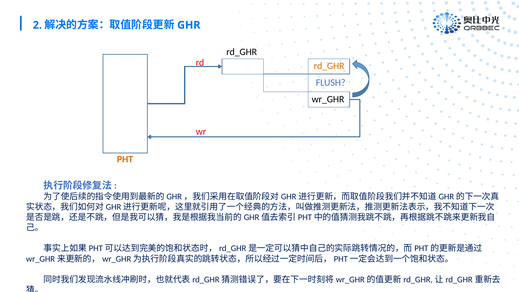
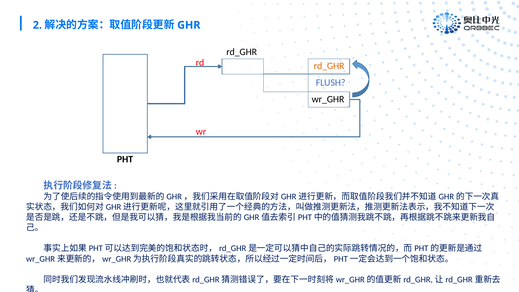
PHT colour: orange -> black
